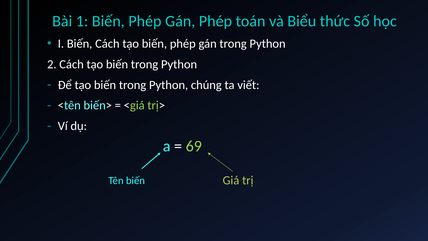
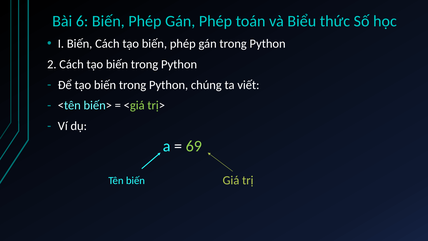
1: 1 -> 6
